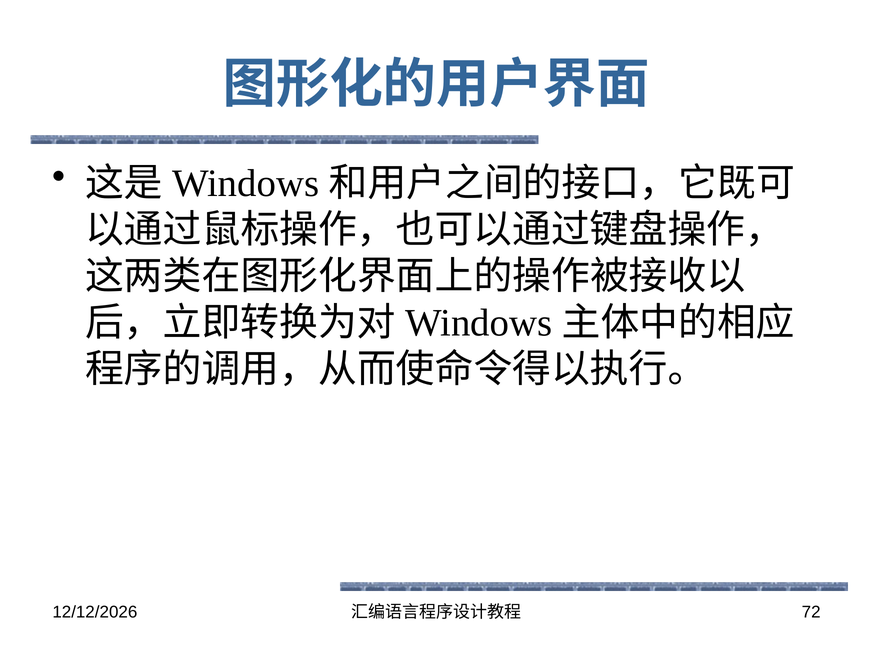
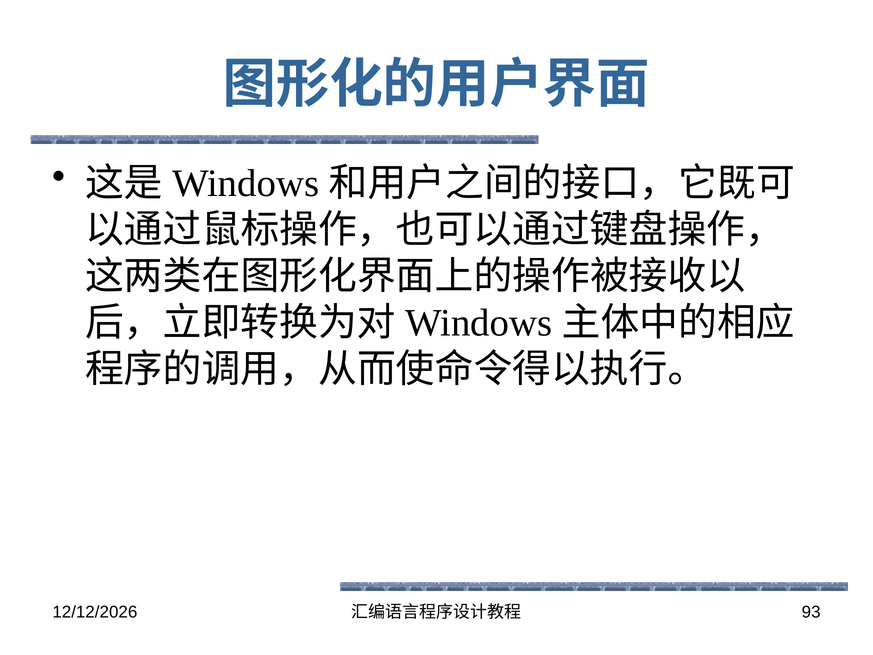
72: 72 -> 93
